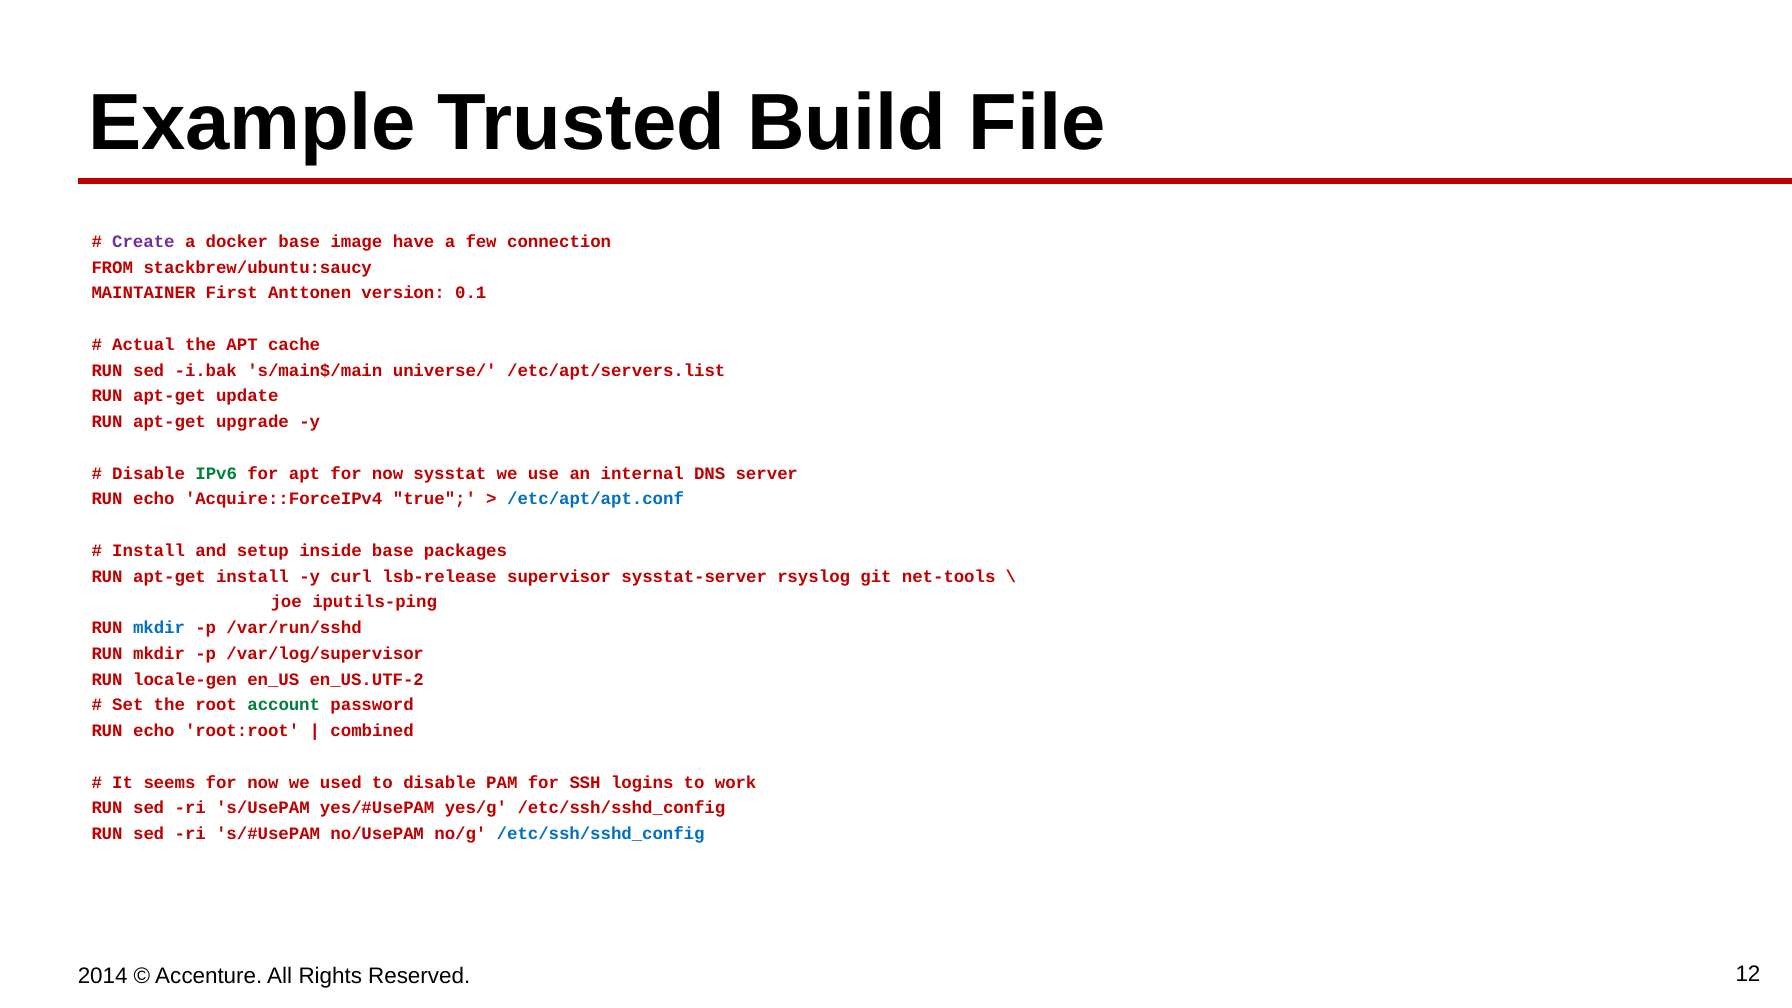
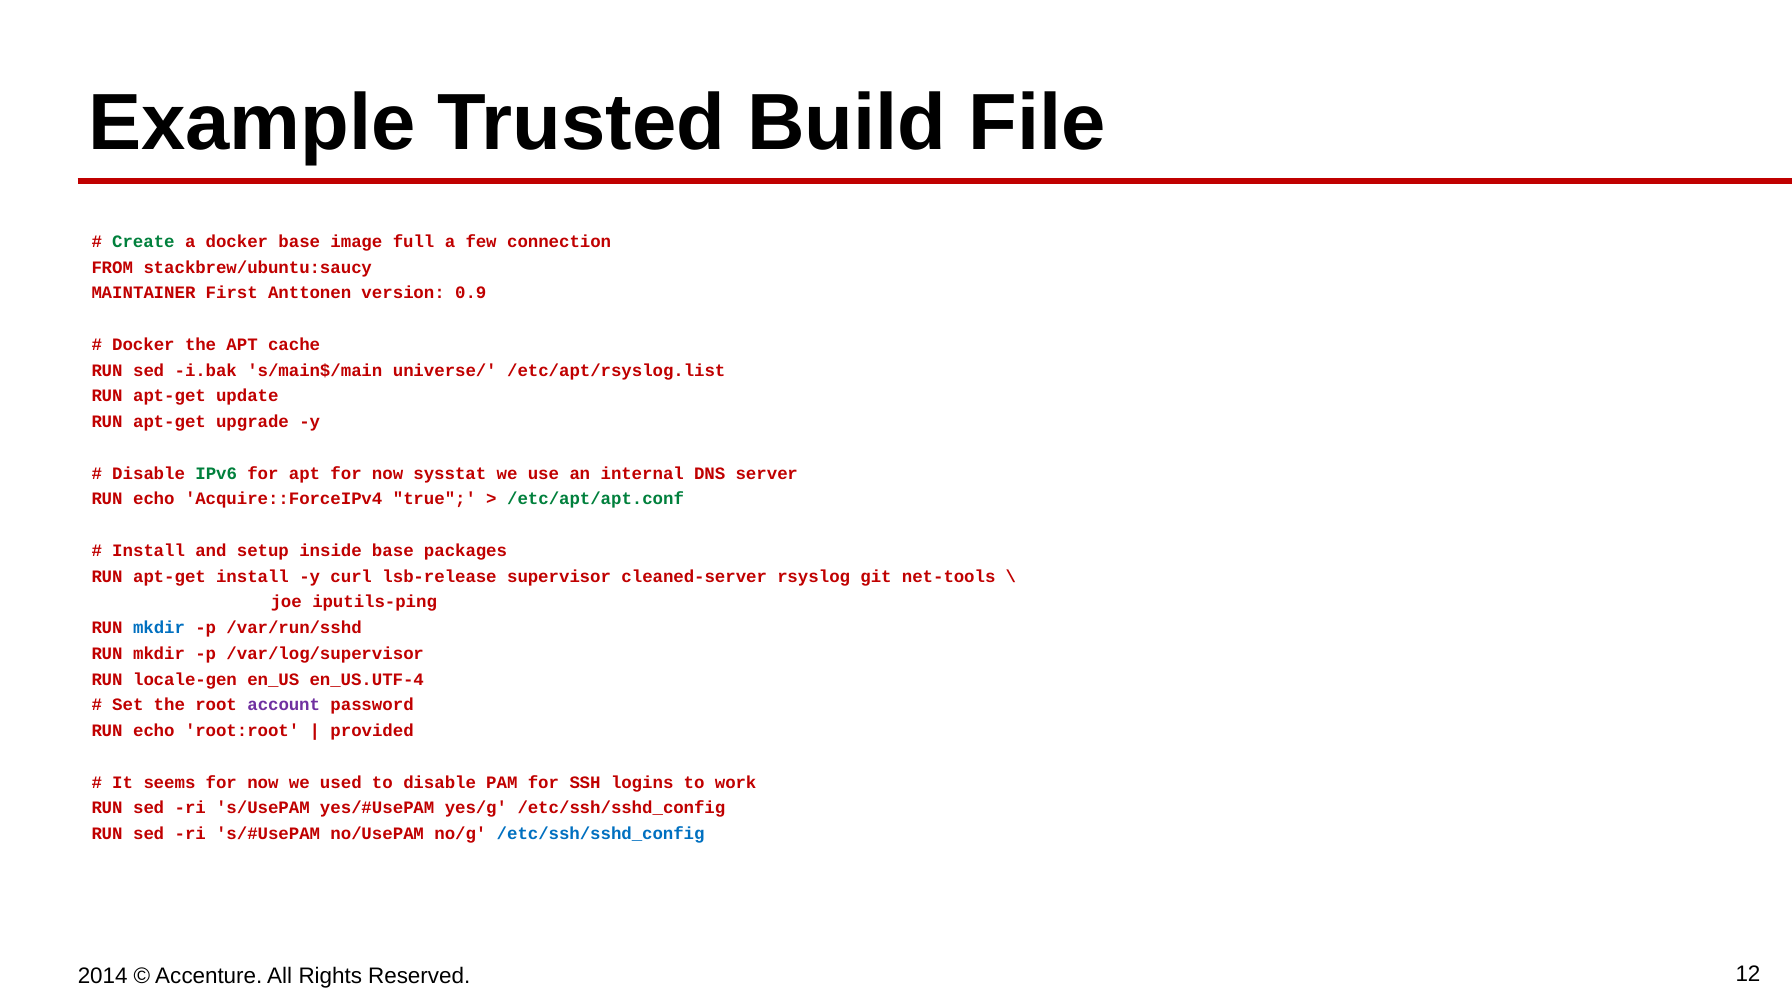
Create colour: purple -> green
have: have -> full
0.1: 0.1 -> 0.9
Actual at (143, 345): Actual -> Docker
/etc/apt/servers.list: /etc/apt/servers.list -> /etc/apt/rsyslog.list
/etc/apt/apt.conf colour: blue -> green
sysstat-server: sysstat-server -> cleaned-server
en_US.UTF-2: en_US.UTF-2 -> en_US.UTF-4
account colour: green -> purple
combined: combined -> provided
